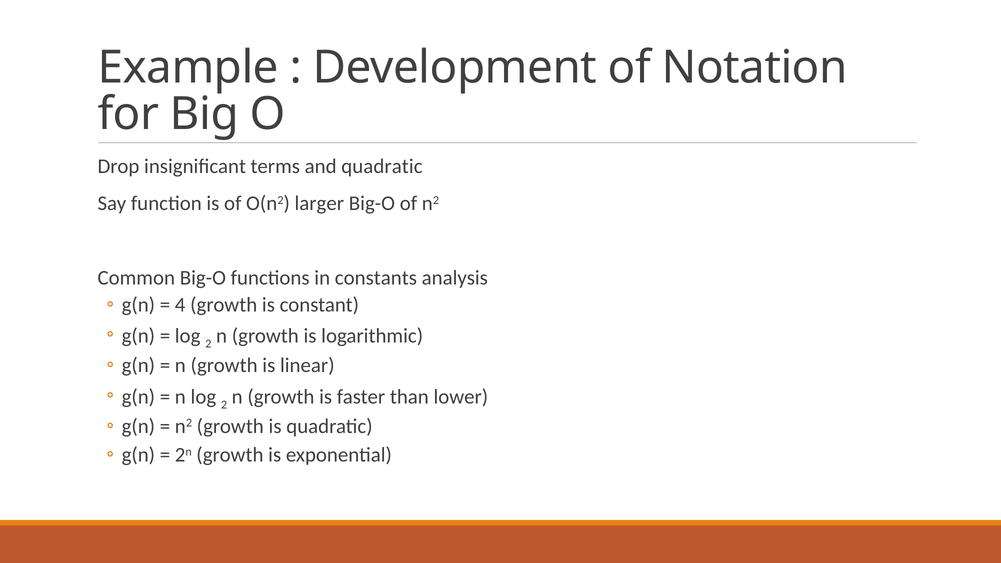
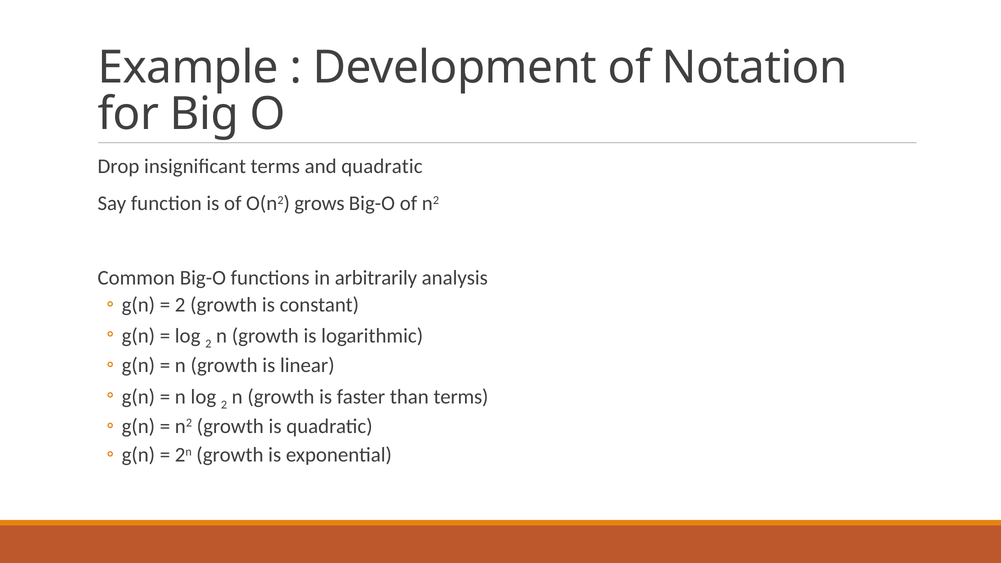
larger: larger -> grows
constants: constants -> arbitrarily
4 at (180, 305): 4 -> 2
than lower: lower -> terms
